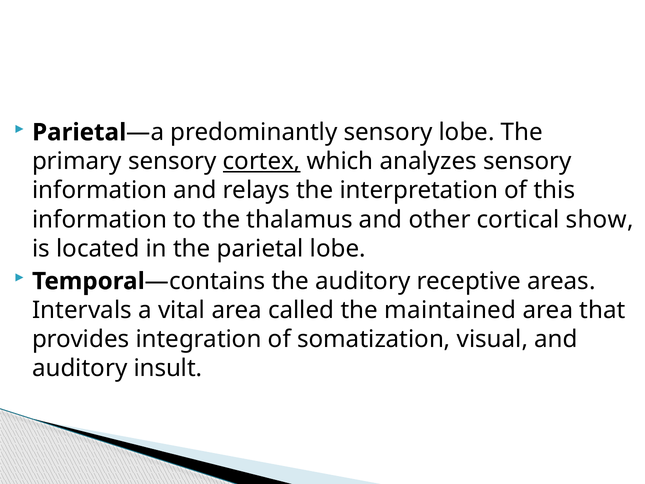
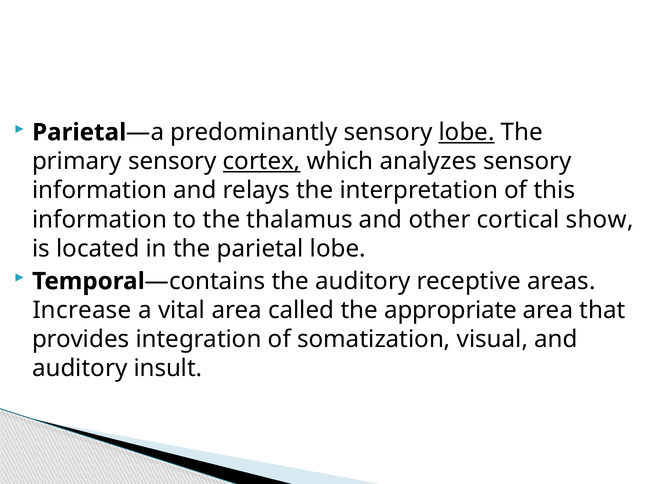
lobe at (467, 132) underline: none -> present
Intervals: Intervals -> Increase
maintained: maintained -> appropriate
